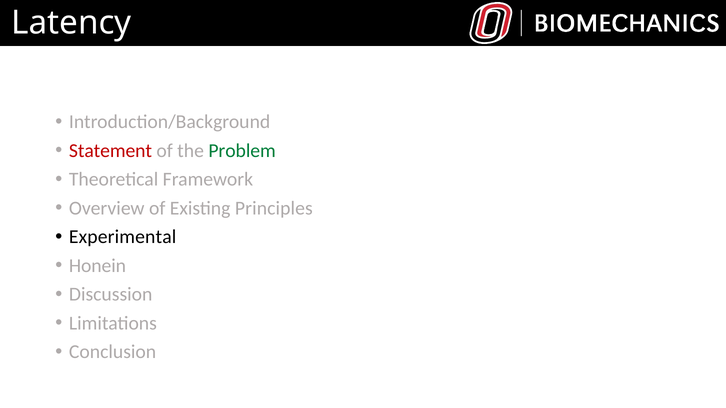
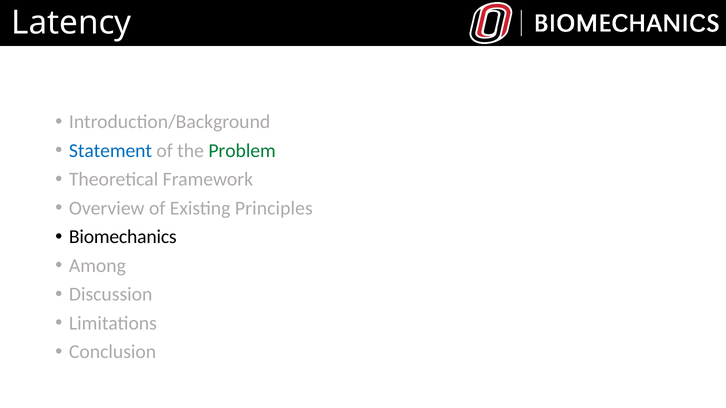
Statement colour: red -> blue
Experimental: Experimental -> Biomechanics
Honein: Honein -> Among
